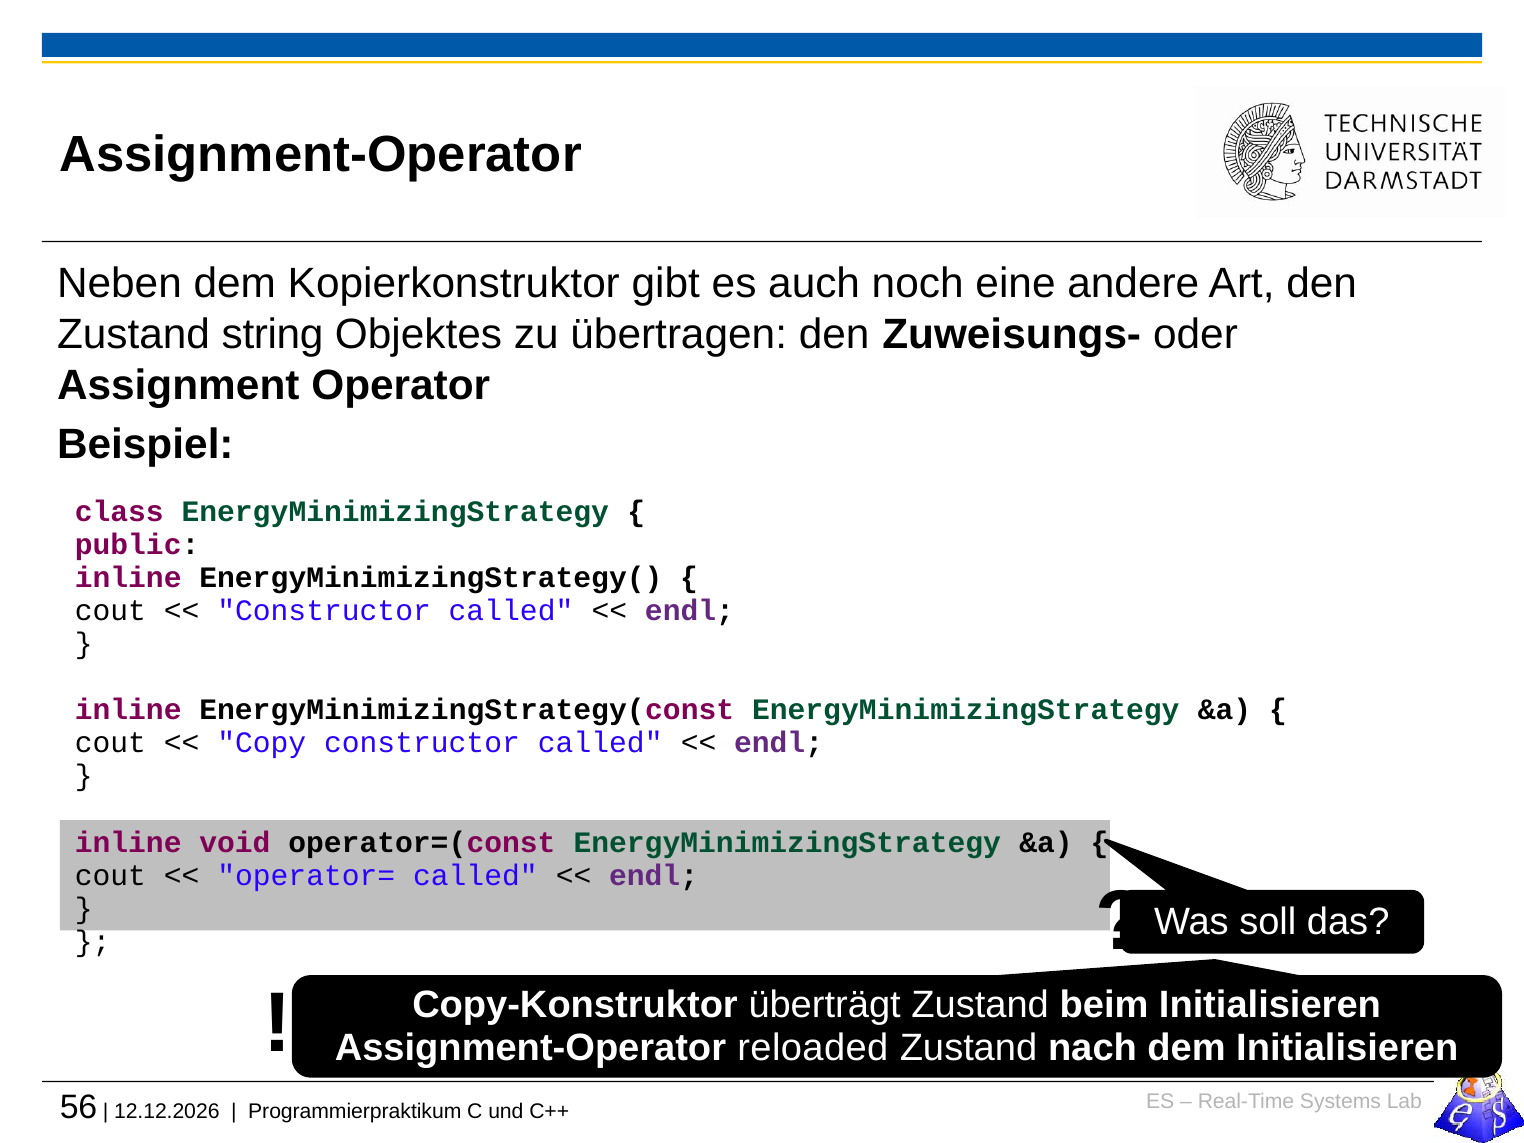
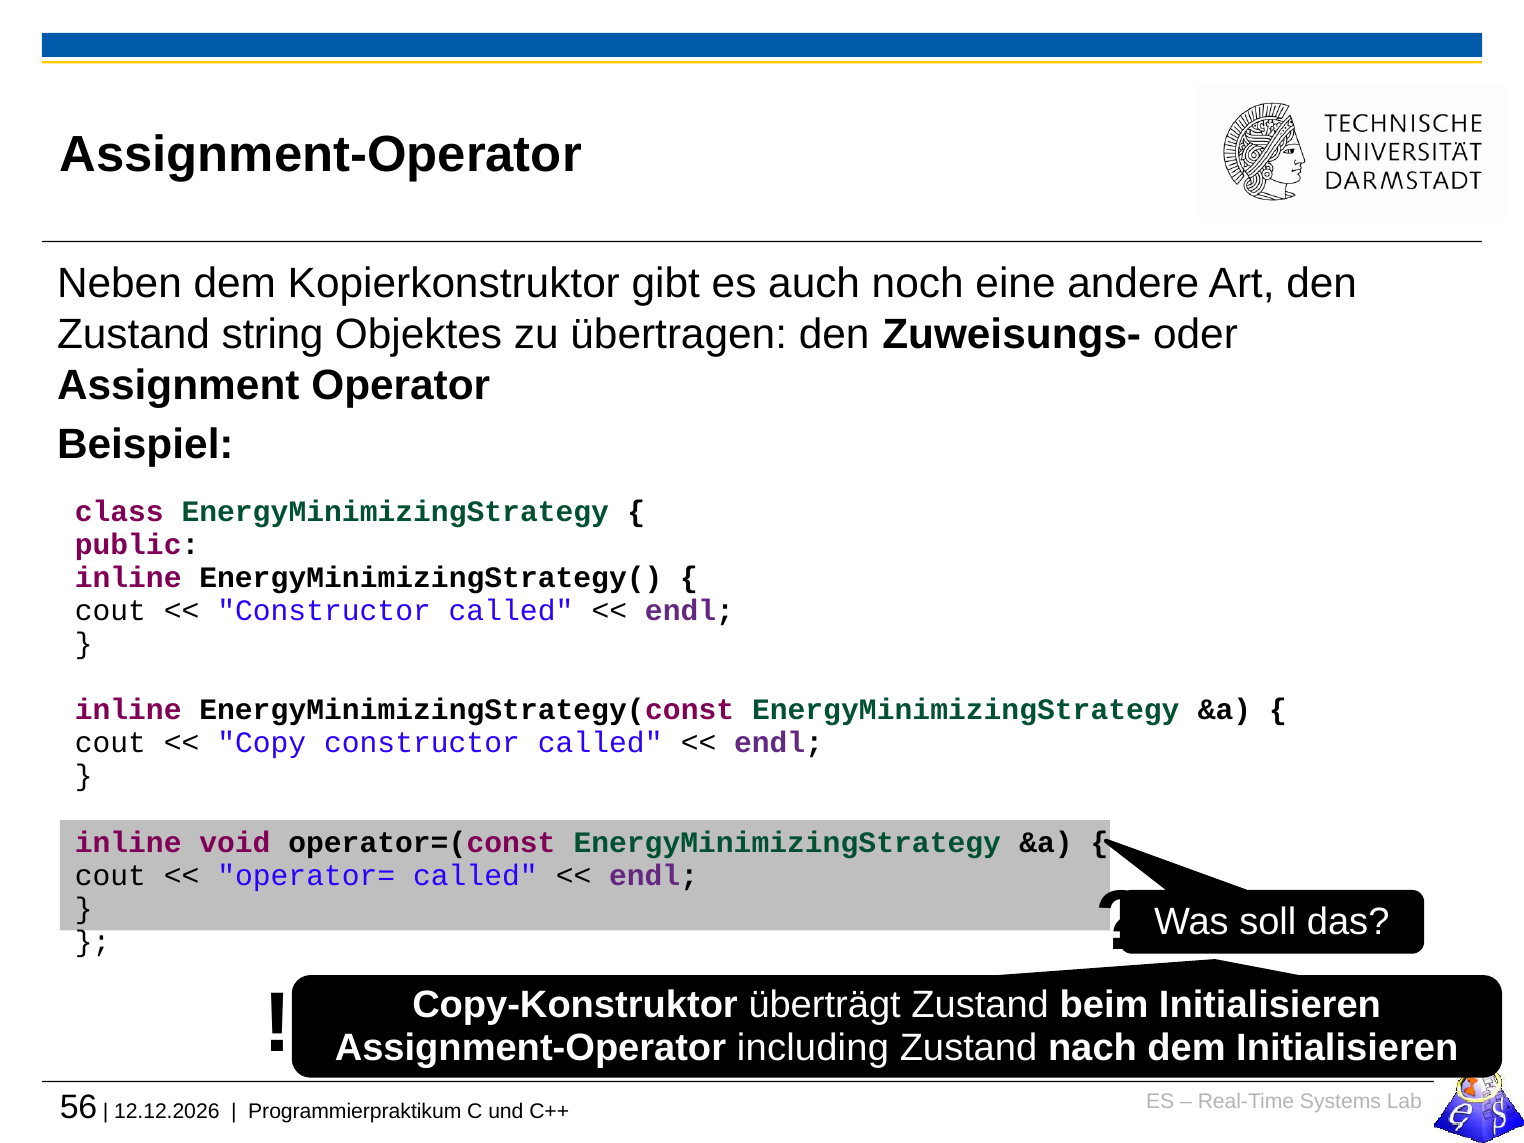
reloaded: reloaded -> including
